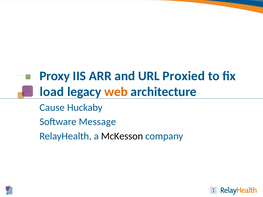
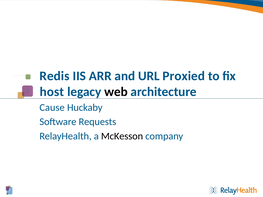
Proxy: Proxy -> Redis
load: load -> host
web colour: orange -> black
Message: Message -> Requests
